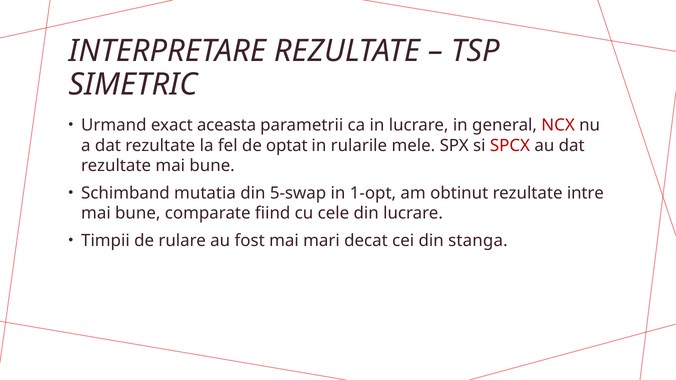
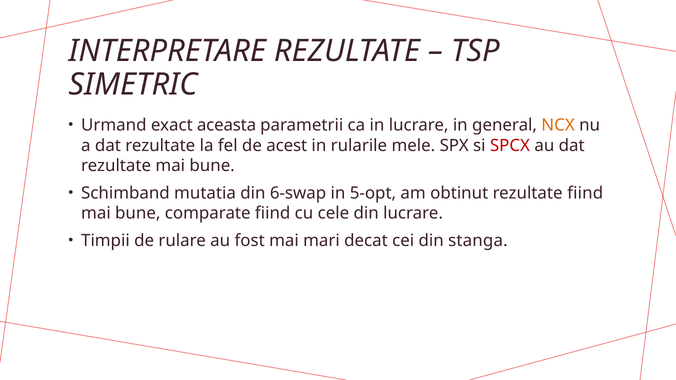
NCX colour: red -> orange
optat: optat -> acest
5-swap: 5-swap -> 6-swap
1-opt: 1-opt -> 5-opt
rezultate intre: intre -> fiind
